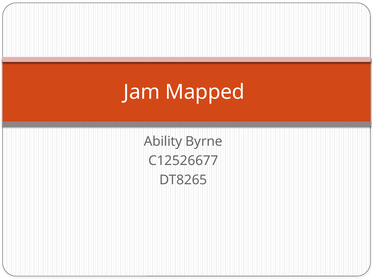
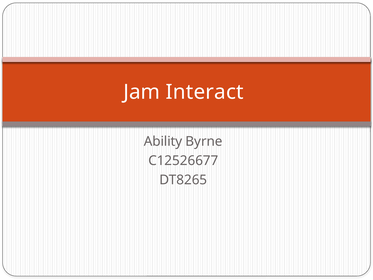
Mapped: Mapped -> Interact
